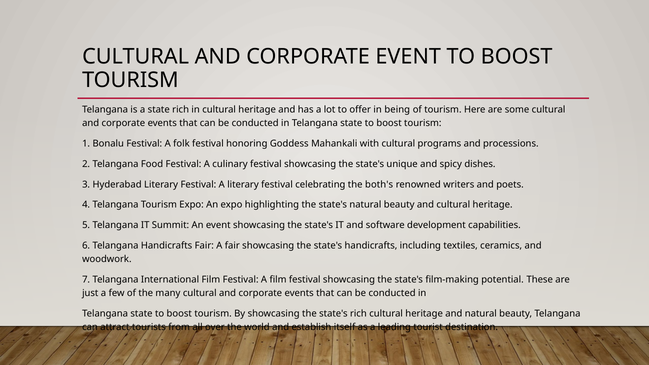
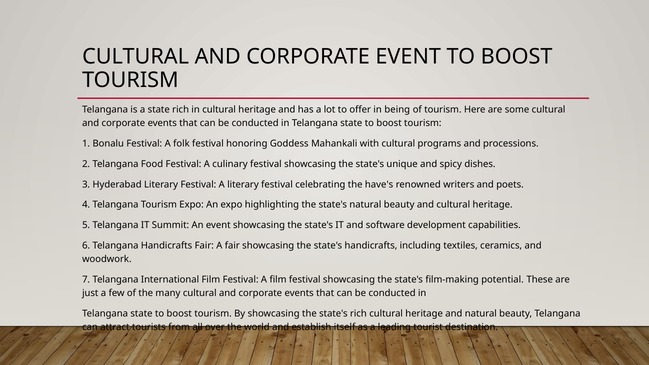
both's: both's -> have's
